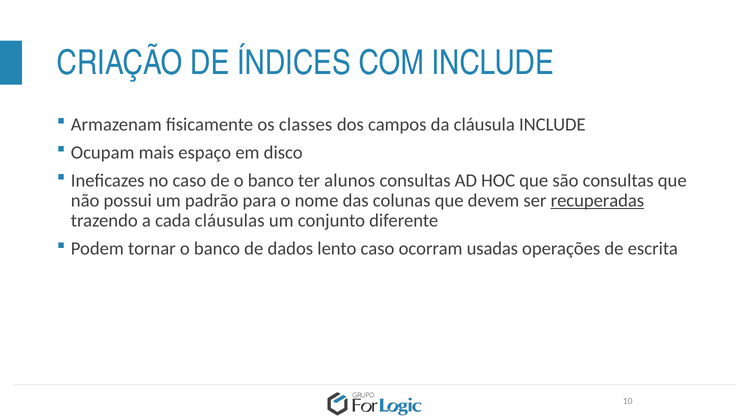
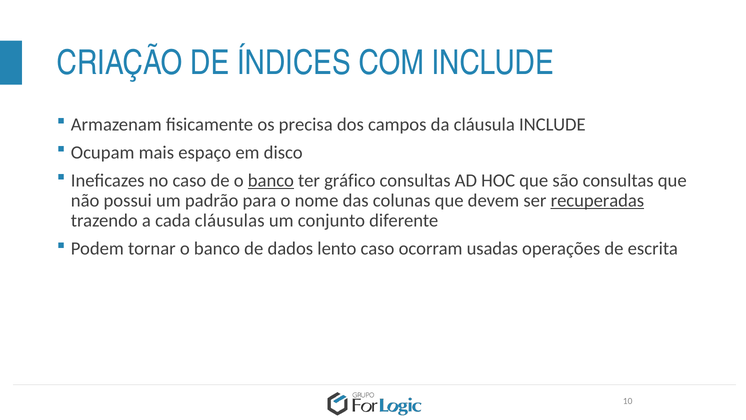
classes: classes -> precisa
banco at (271, 180) underline: none -> present
alunos: alunos -> gráfico
